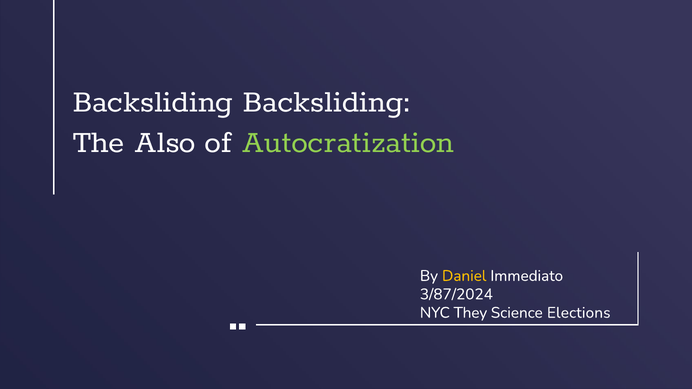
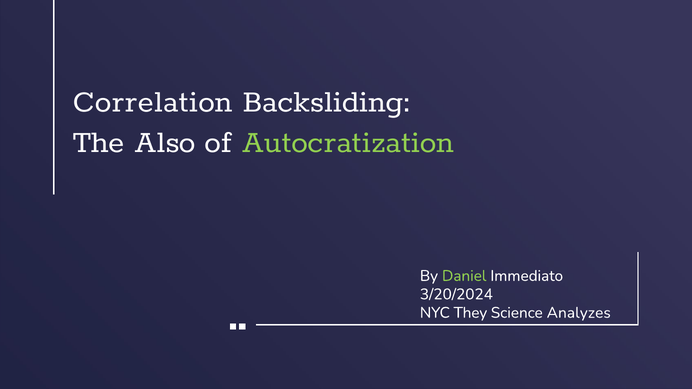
Backsliding at (153, 101): Backsliding -> Correlation
Daniel colour: yellow -> light green
3/87/2024: 3/87/2024 -> 3/20/2024
Elections: Elections -> Analyzes
